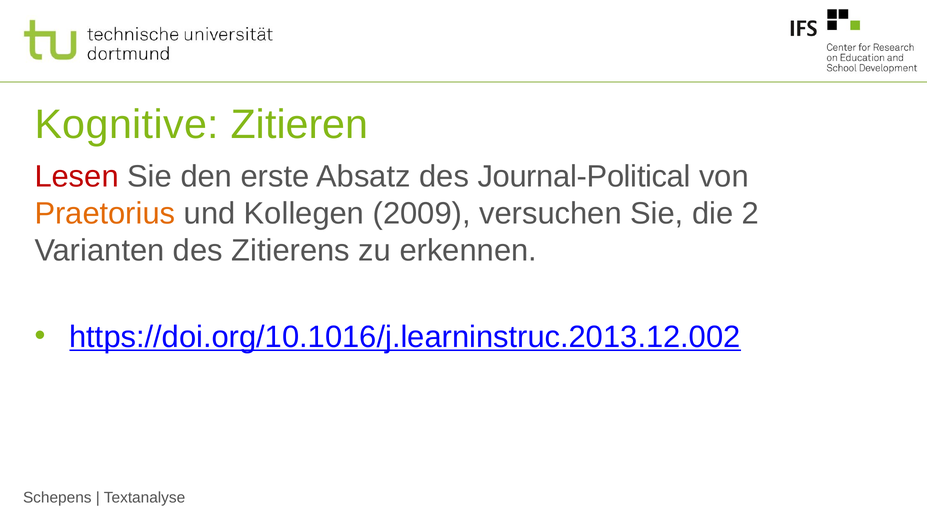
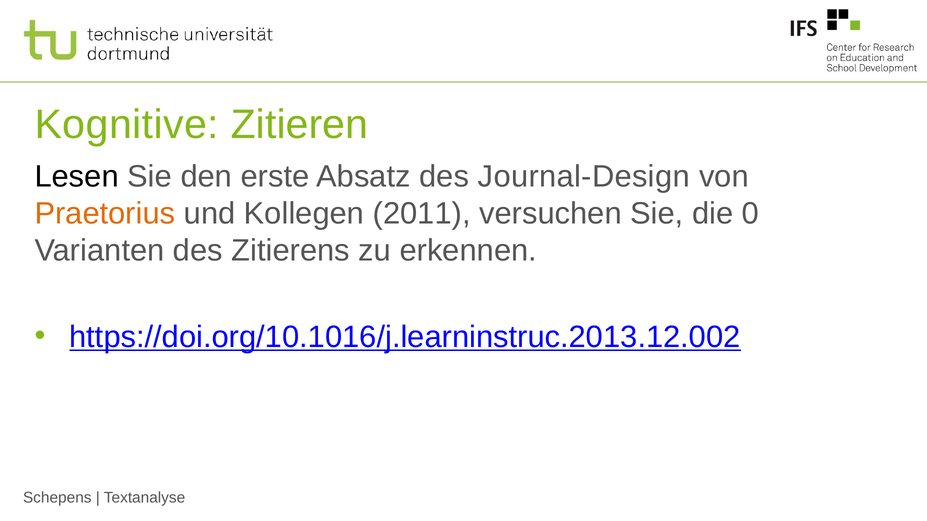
Lesen colour: red -> black
Journal-Political: Journal-Political -> Journal-Design
2009: 2009 -> 2011
2: 2 -> 0
